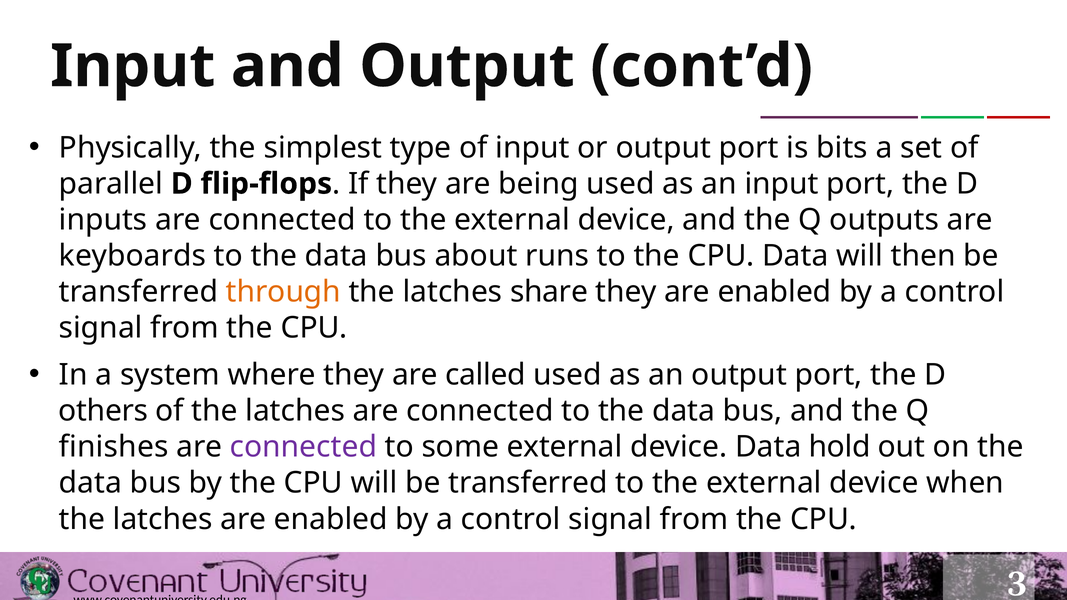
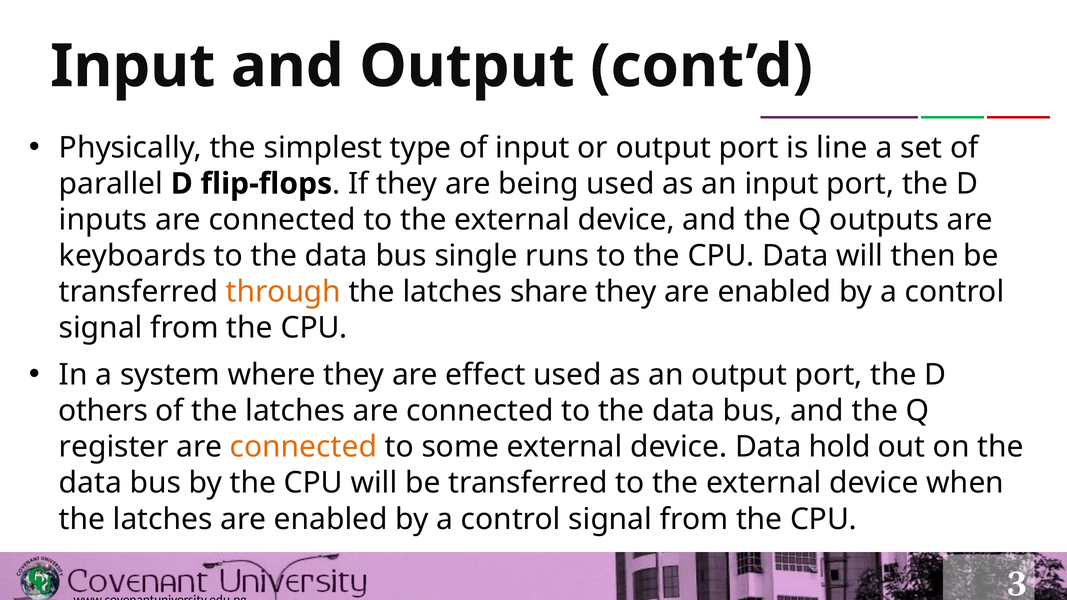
bits: bits -> line
about: about -> single
called: called -> effect
finishes: finishes -> register
connected at (303, 447) colour: purple -> orange
